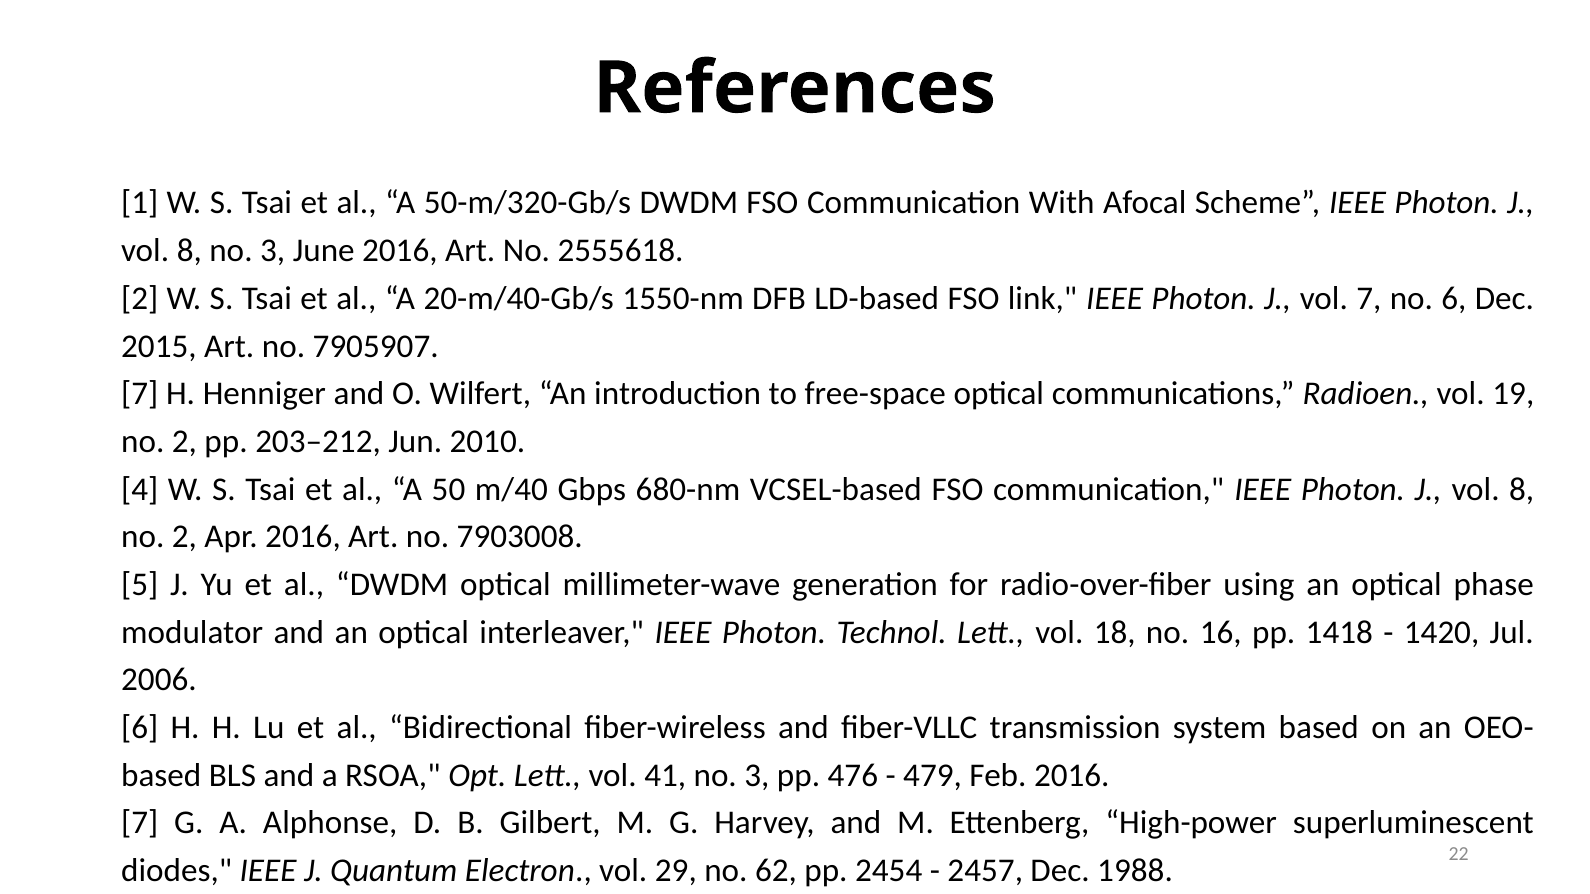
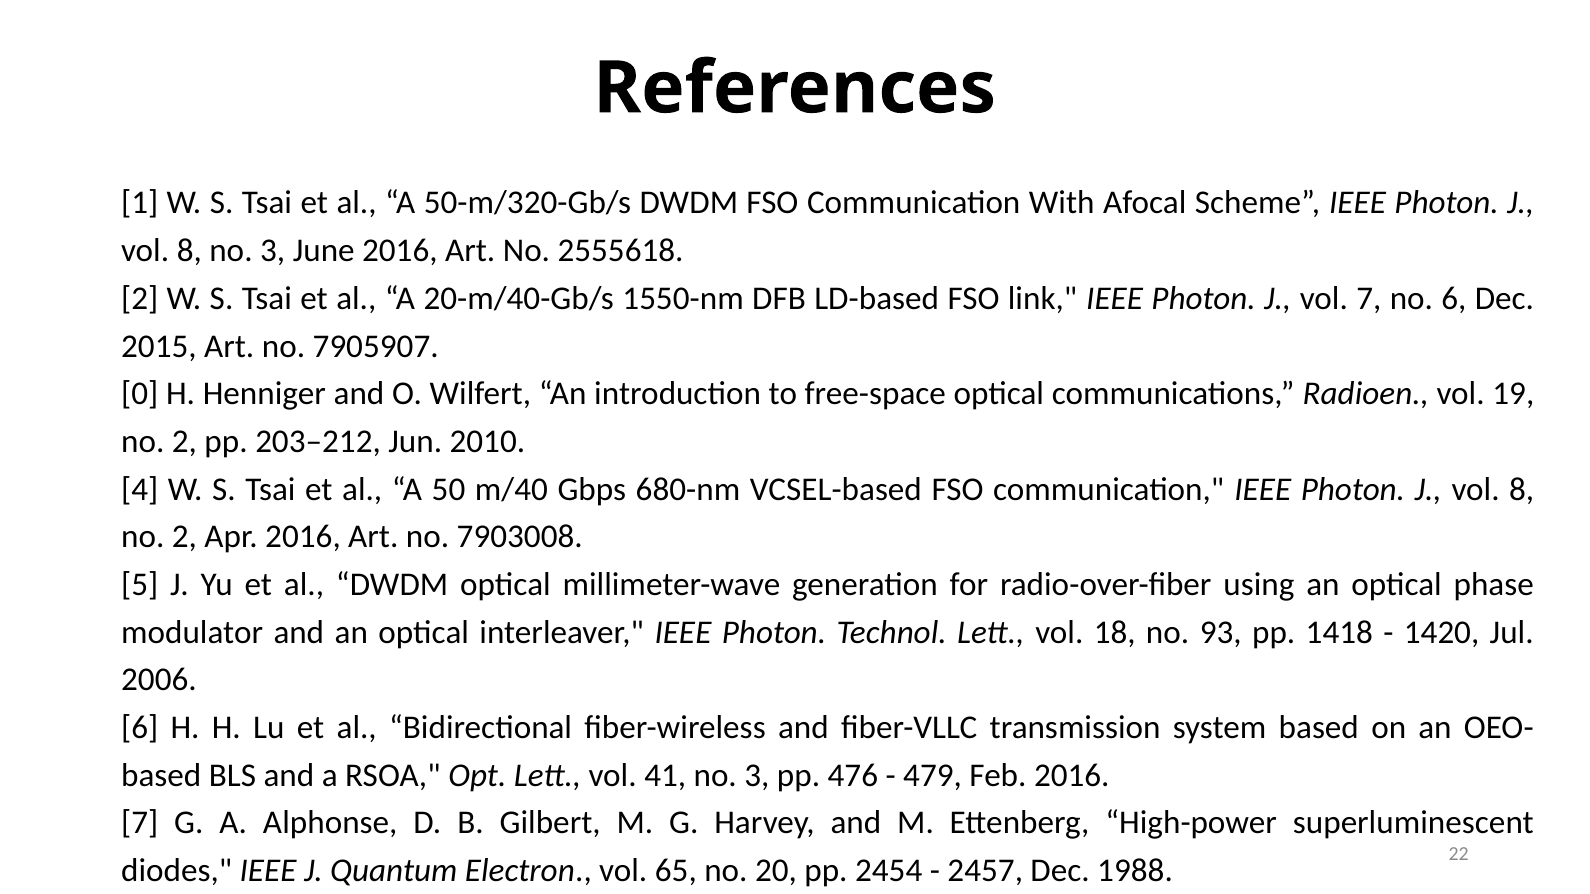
7 at (140, 394): 7 -> 0
16: 16 -> 93
29: 29 -> 65
62: 62 -> 20
